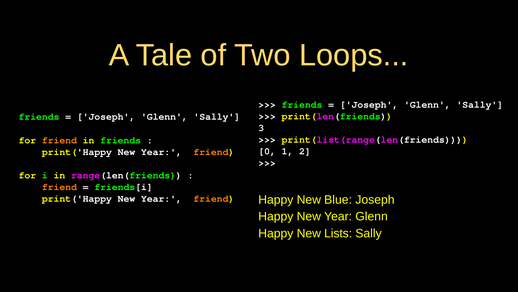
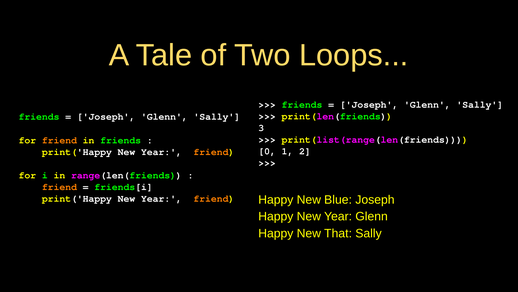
Lists: Lists -> That
